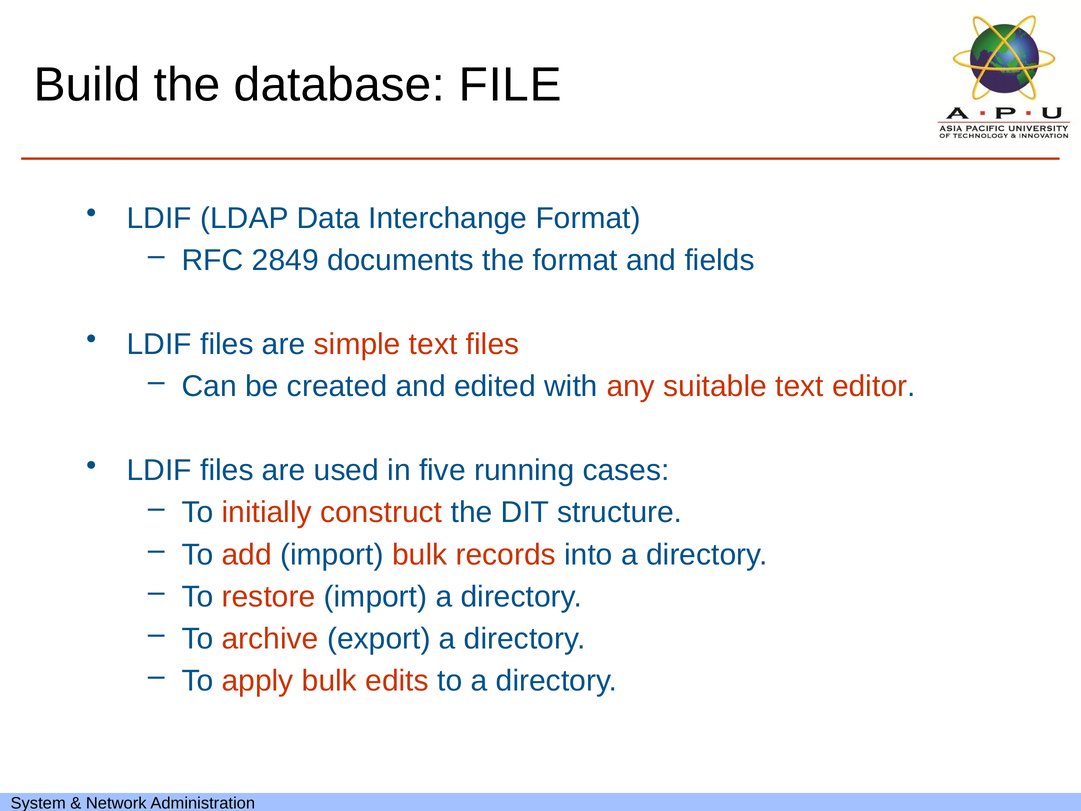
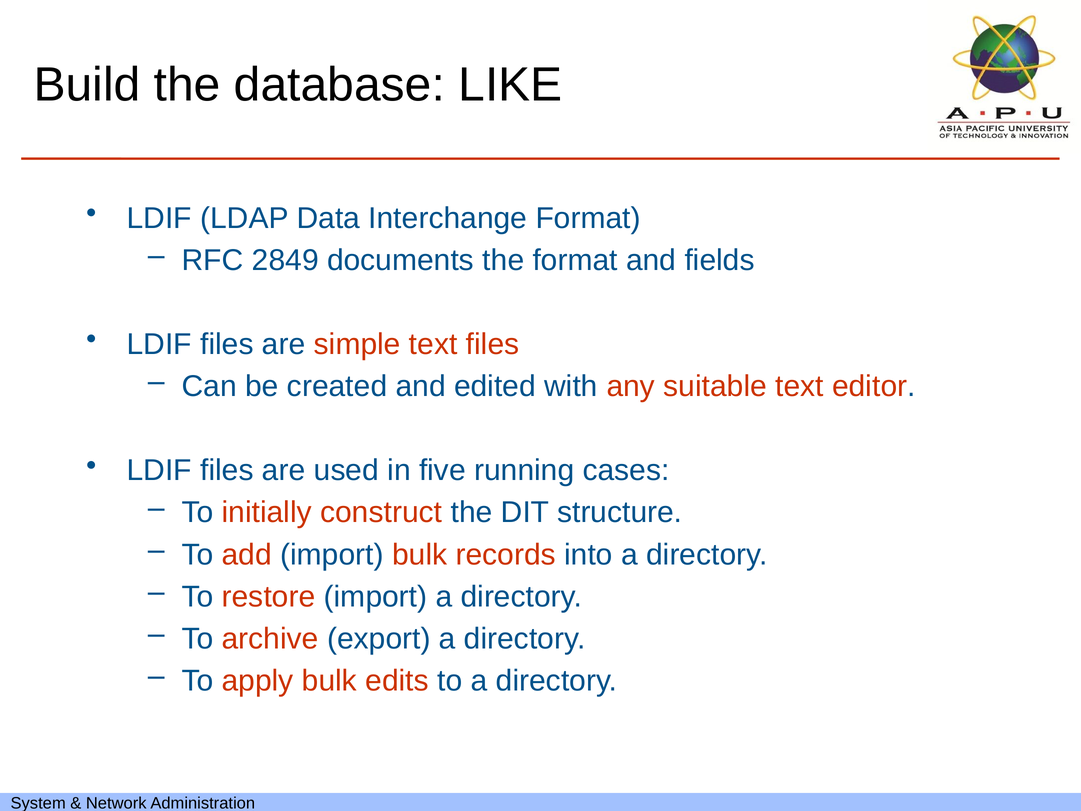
FILE: FILE -> LIKE
